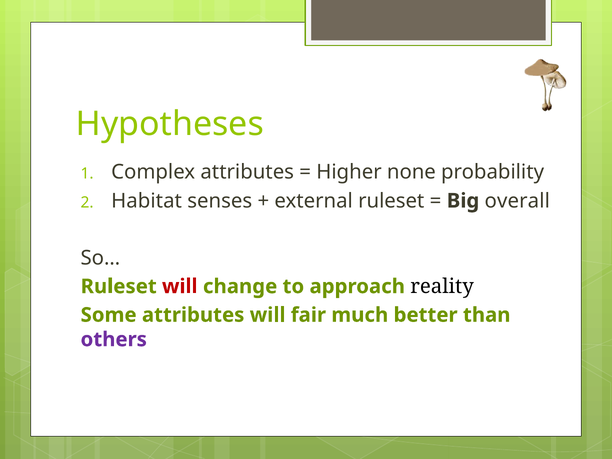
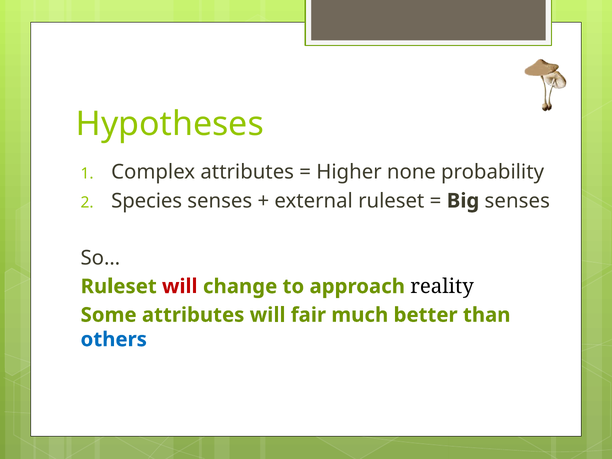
Habitat: Habitat -> Species
Big overall: overall -> senses
others colour: purple -> blue
